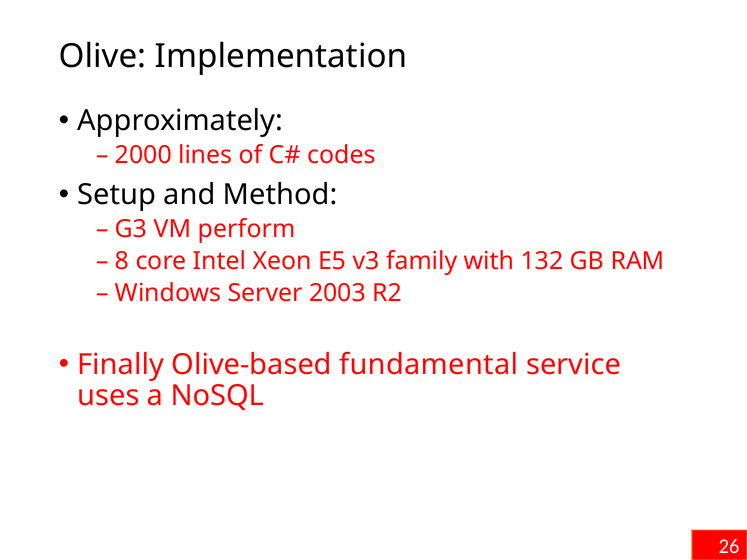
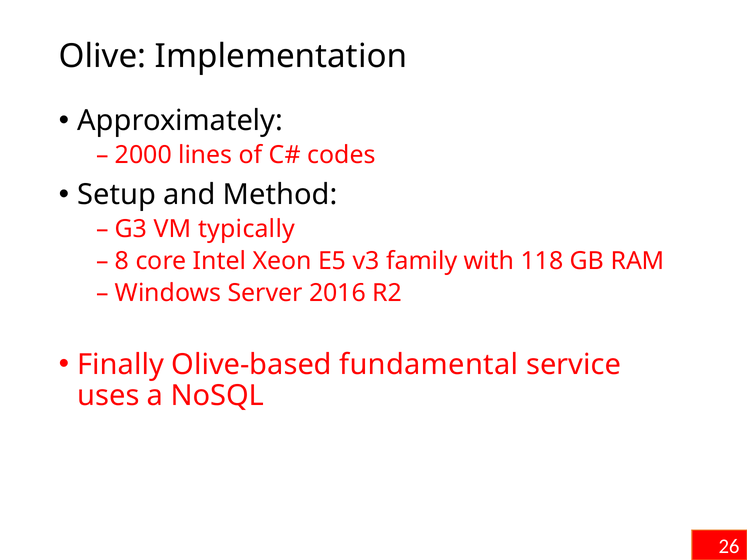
perform: perform -> typically
132: 132 -> 118
2003: 2003 -> 2016
